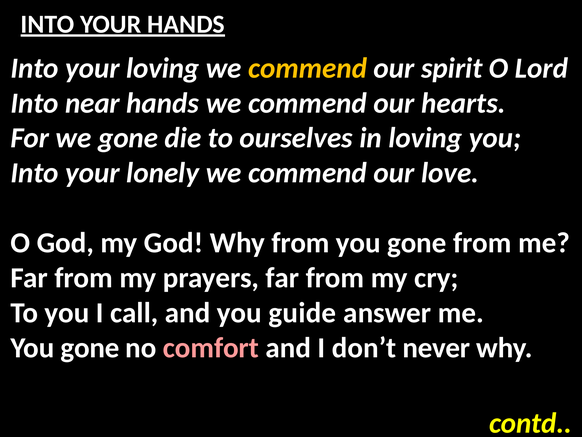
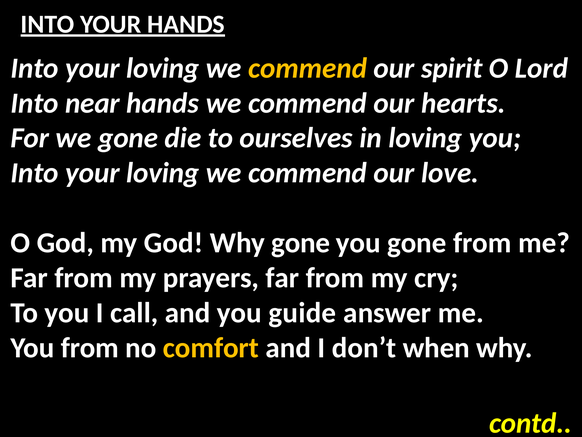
lonely at (163, 173): lonely -> loving
Why from: from -> gone
gone at (90, 347): gone -> from
comfort colour: pink -> yellow
never: never -> when
